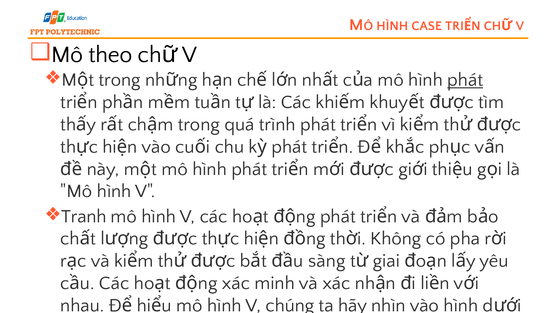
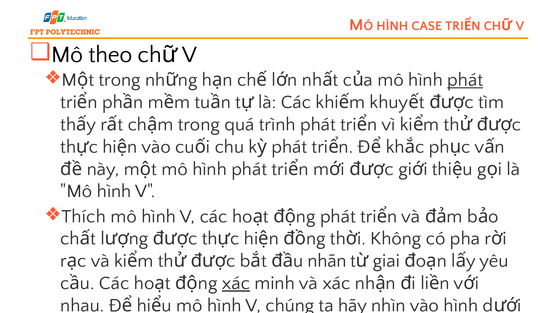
Tranh: Tranh -> Thích
sàng: sàng -> nhãn
xác at (236, 283) underline: none -> present
